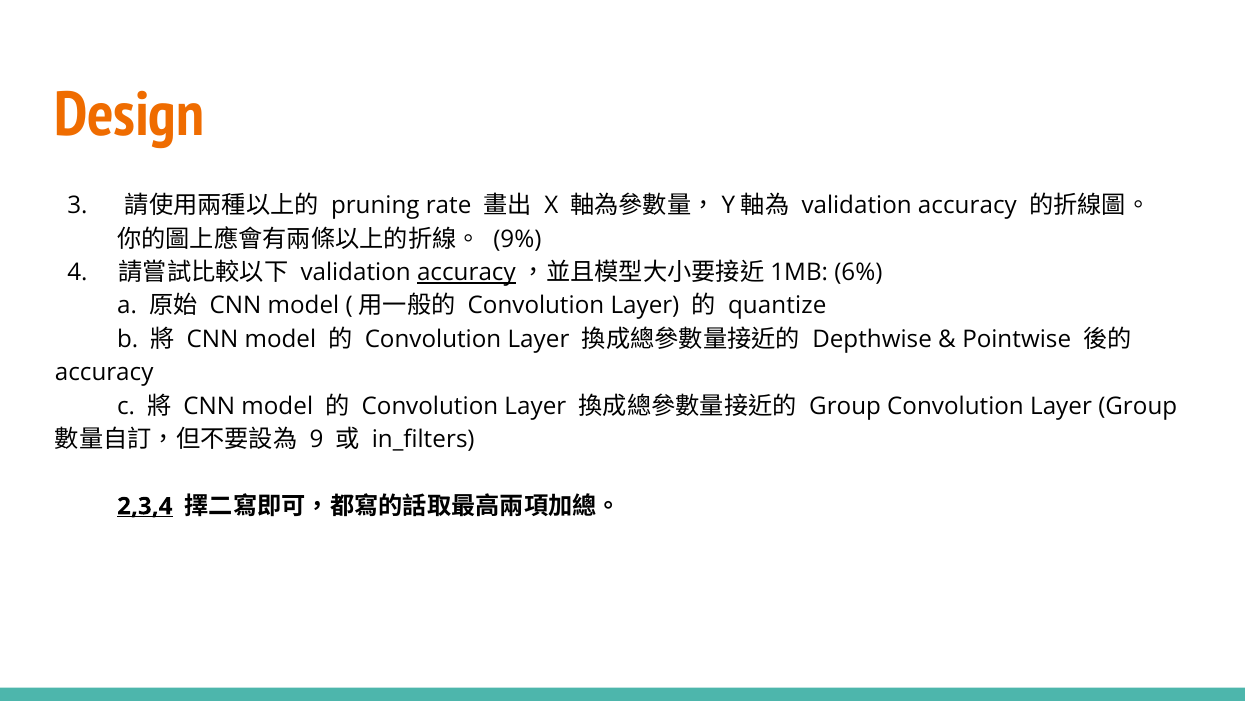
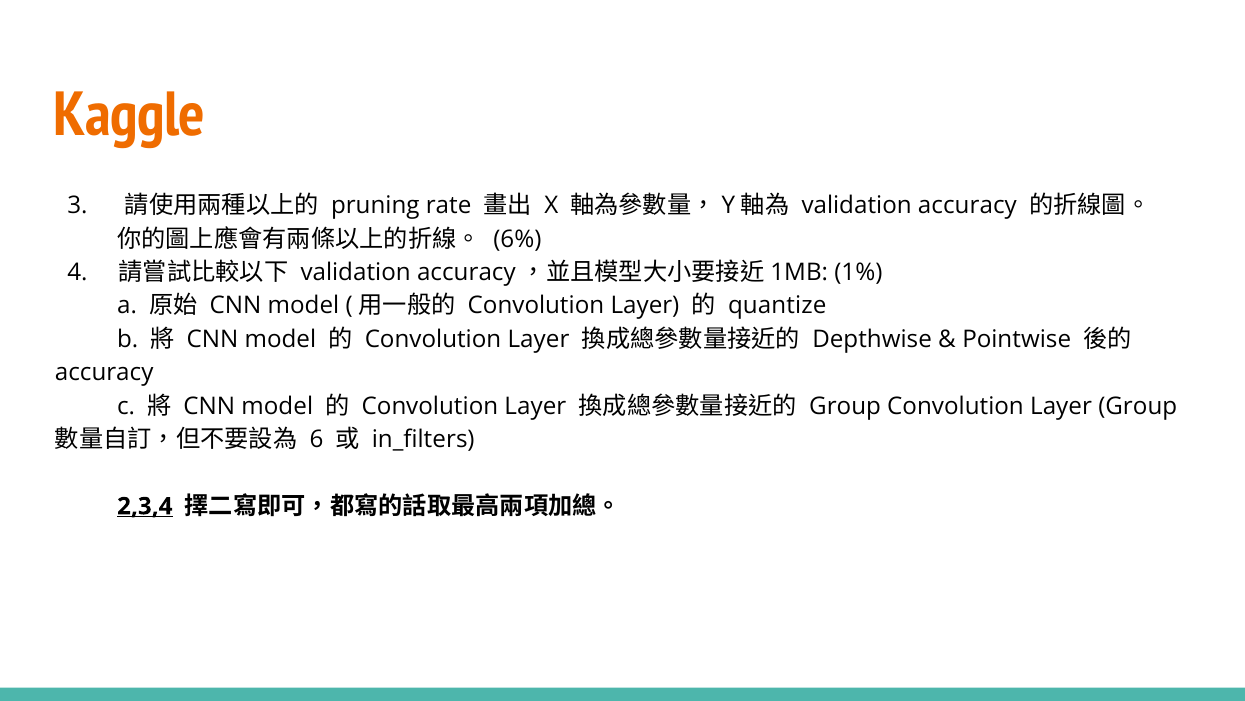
Design: Design -> Kaggle
9%: 9% -> 6%
accuracy at (466, 272) underline: present -> none
6%: 6% -> 1%
9: 9 -> 6
